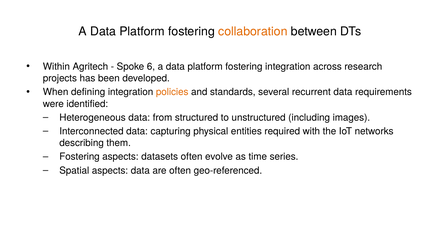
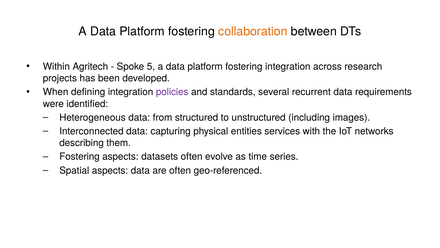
6: 6 -> 5
policies colour: orange -> purple
required: required -> services
